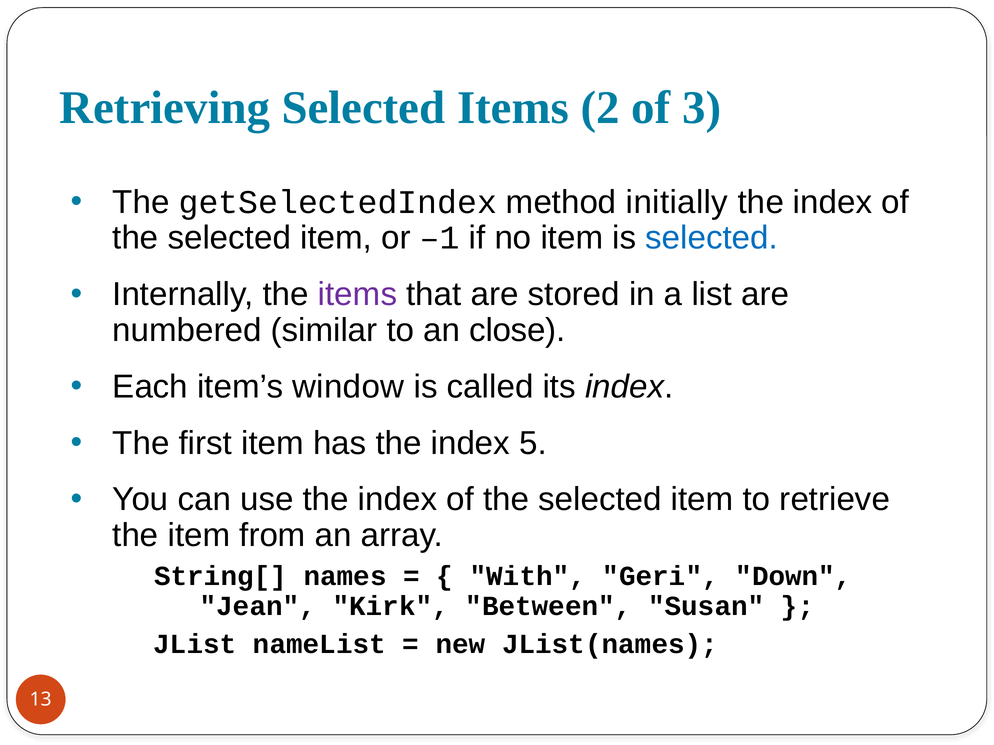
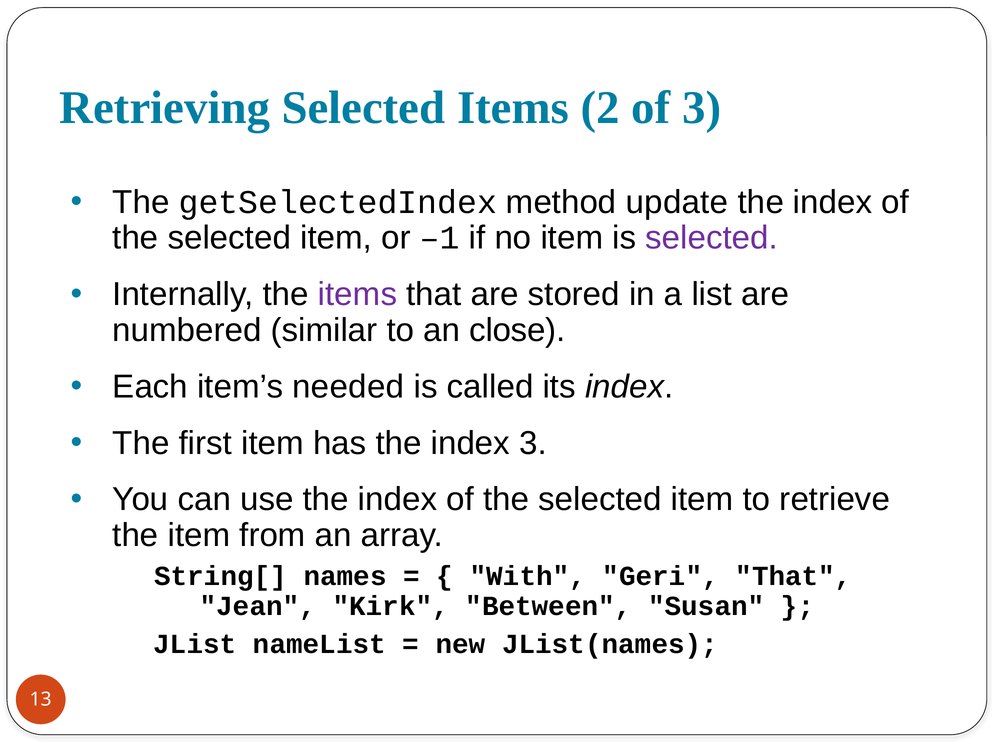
initially: initially -> update
selected at (712, 238) colour: blue -> purple
window: window -> needed
index 5: 5 -> 3
Geri Down: Down -> That
